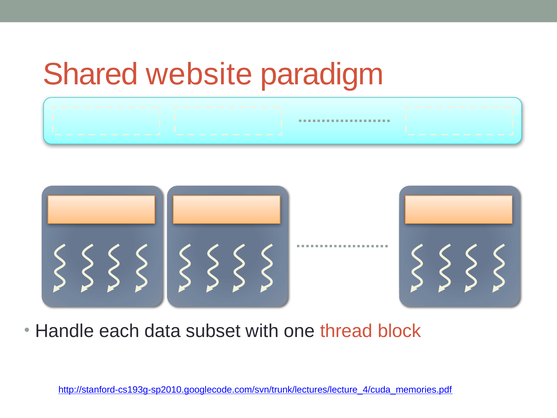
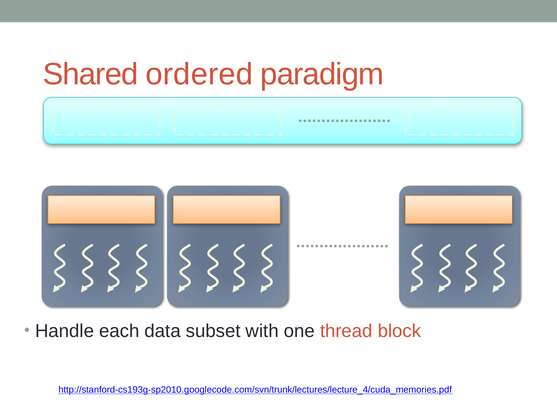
website: website -> ordered
